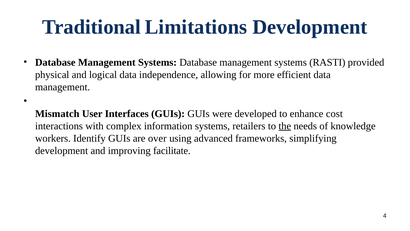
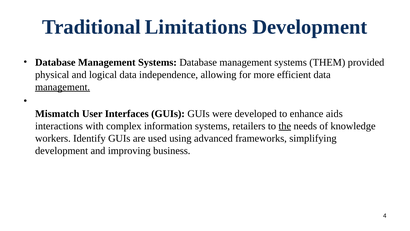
RASTI: RASTI -> THEM
management at (63, 87) underline: none -> present
cost: cost -> aids
over: over -> used
facilitate: facilitate -> business
